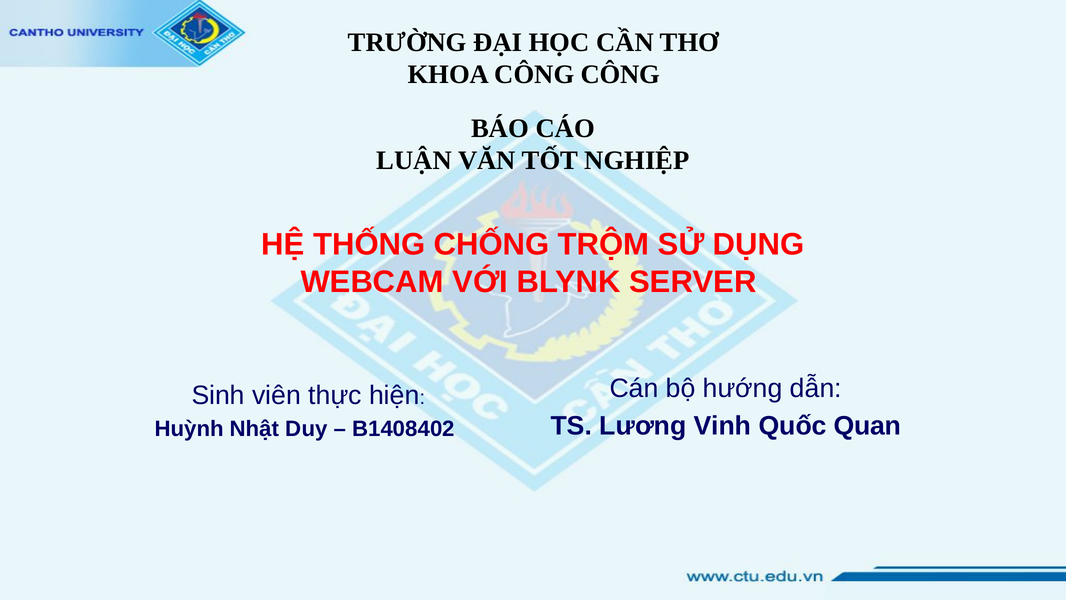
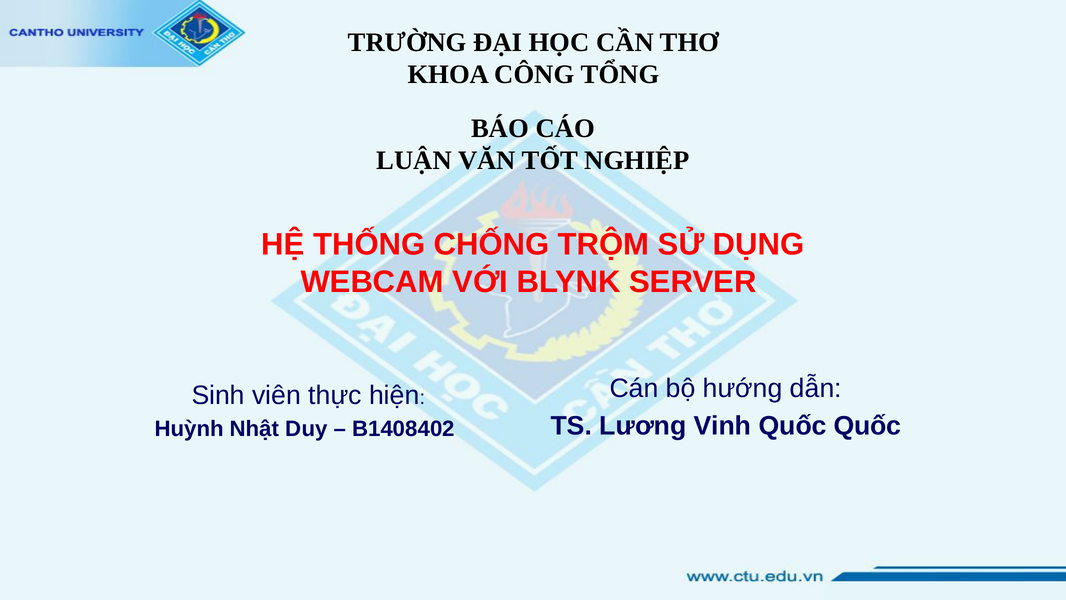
CÔNG CÔNG: CÔNG -> TỔNG
Quốc Quan: Quan -> Quốc
